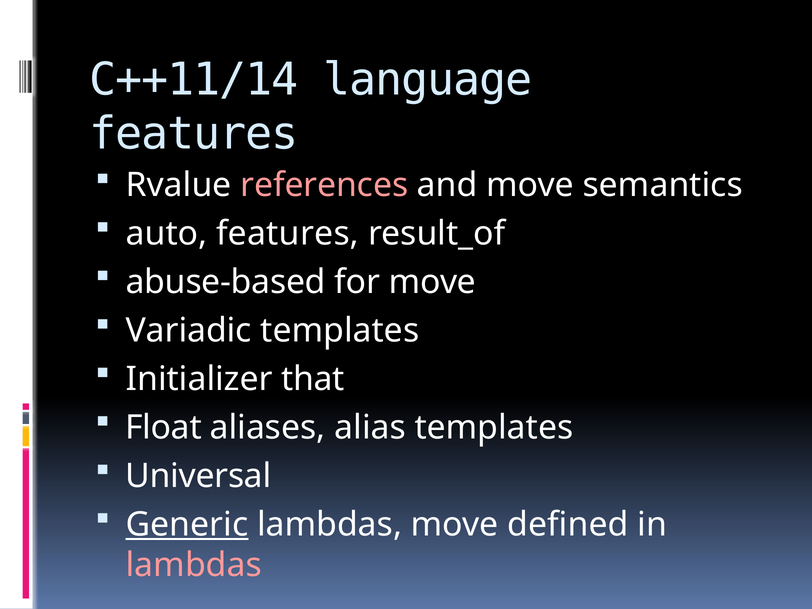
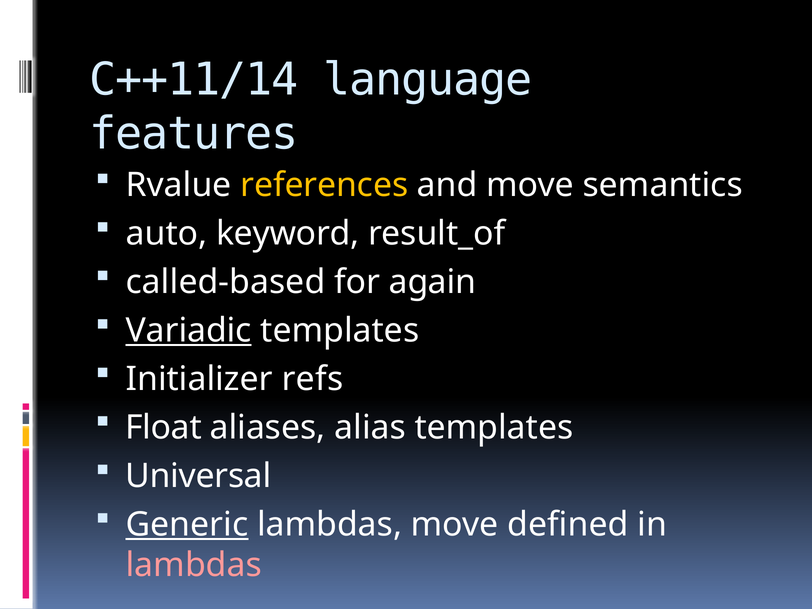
references colour: pink -> yellow
auto features: features -> keyword
abuse-based: abuse-based -> called-based
for move: move -> again
Variadic underline: none -> present
that: that -> refs
